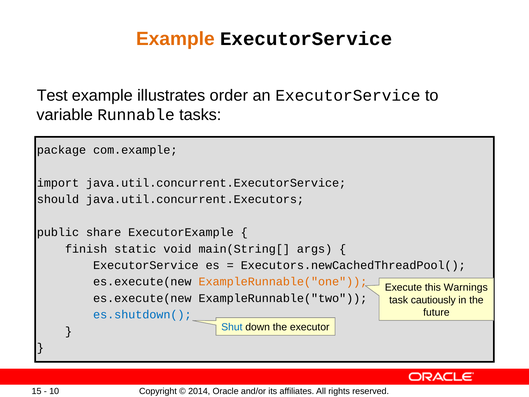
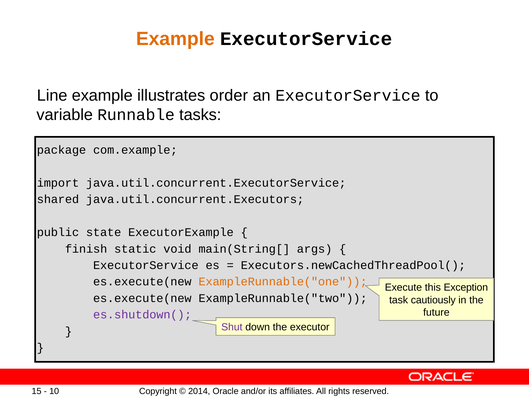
Test: Test -> Line
should: should -> shared
share: share -> state
Warnings: Warnings -> Exception
es.shutdown( colour: blue -> purple
Shut colour: blue -> purple
